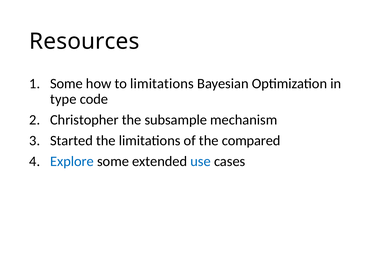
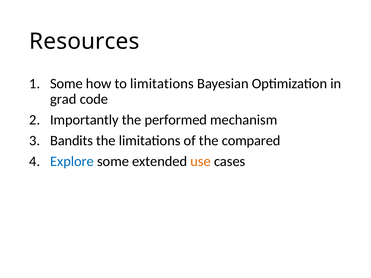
type: type -> grad
Christopher: Christopher -> Importantly
subsample: subsample -> performed
Started: Started -> Bandits
use colour: blue -> orange
